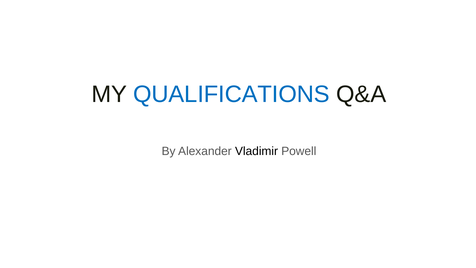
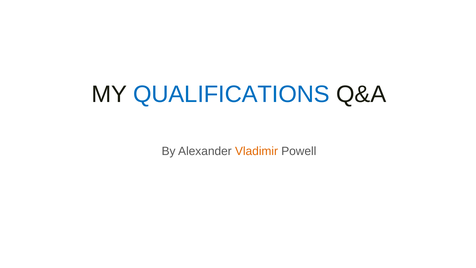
Vladimir colour: black -> orange
